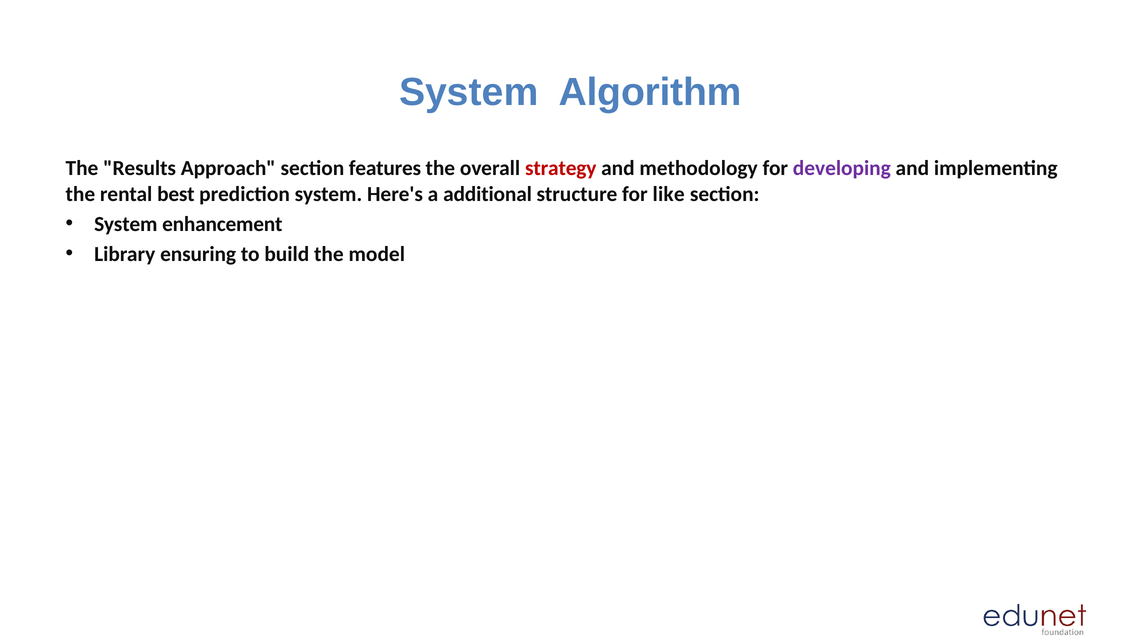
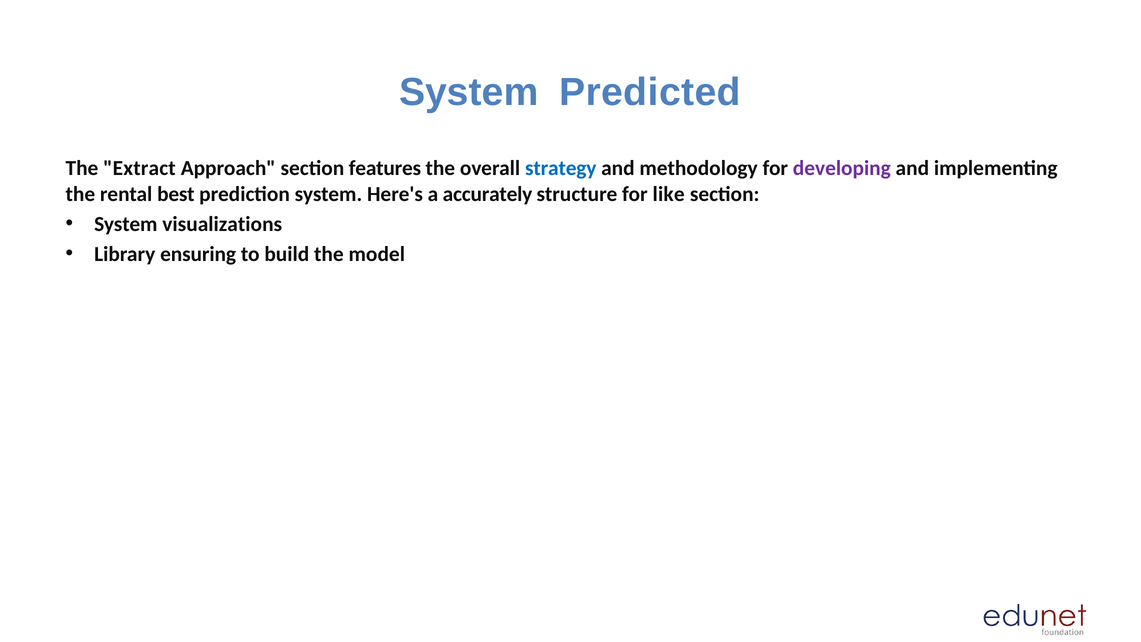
Algorithm: Algorithm -> Predicted
Results: Results -> Extract
strategy colour: red -> blue
additional: additional -> accurately
enhancement: enhancement -> visualizations
